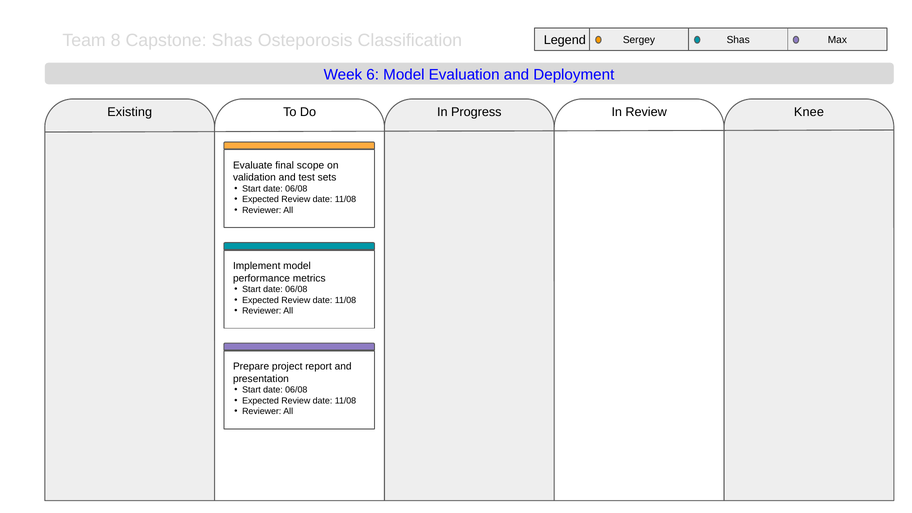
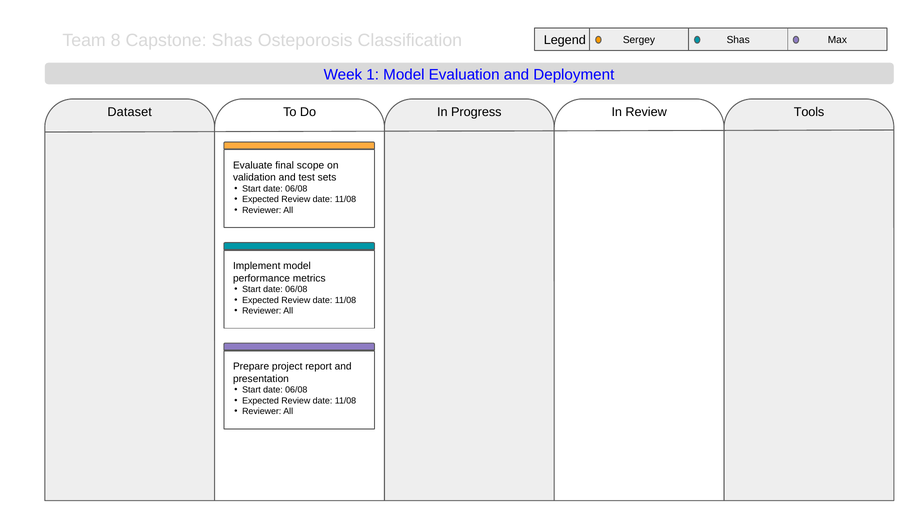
6: 6 -> 1
Existing: Existing -> Dataset
Knee: Knee -> Tools
